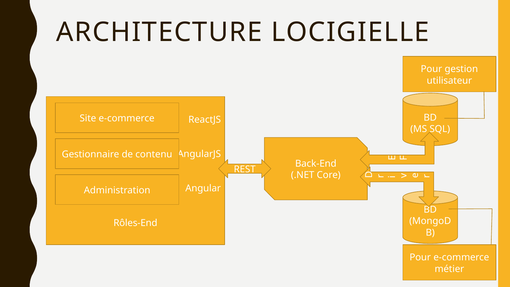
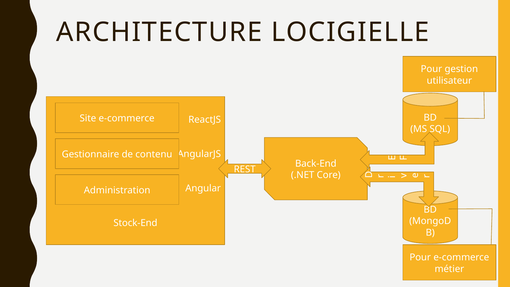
Rôles-End: Rôles-End -> Stock-End
